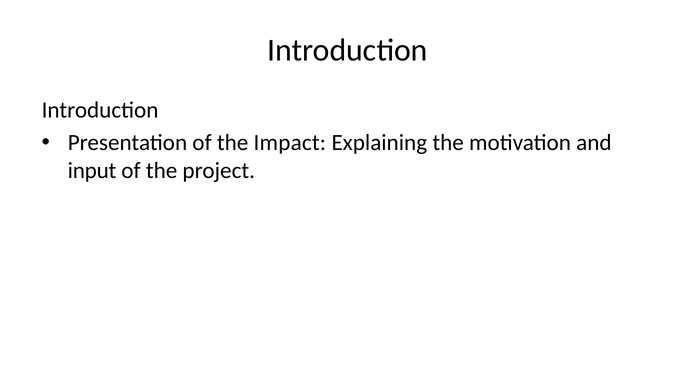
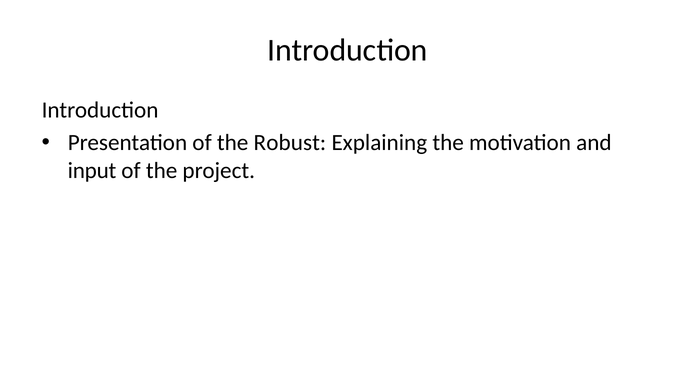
Impact: Impact -> Robust
